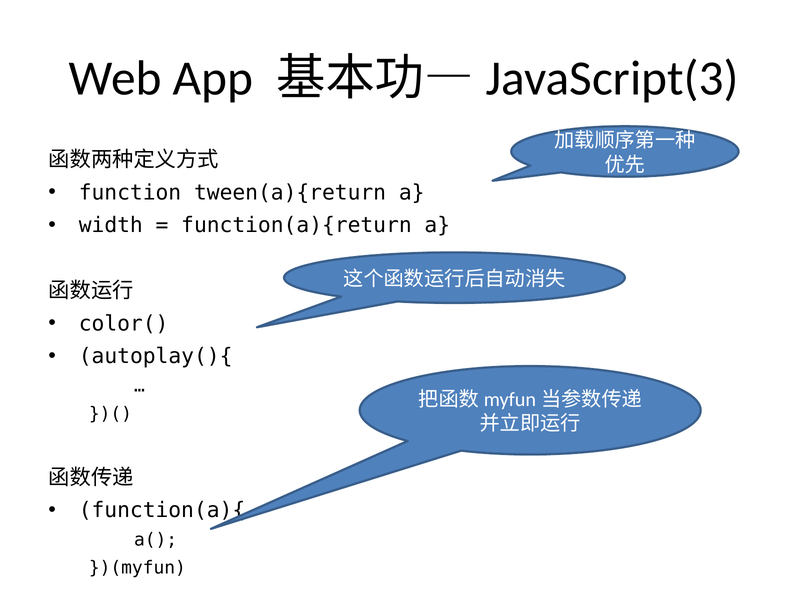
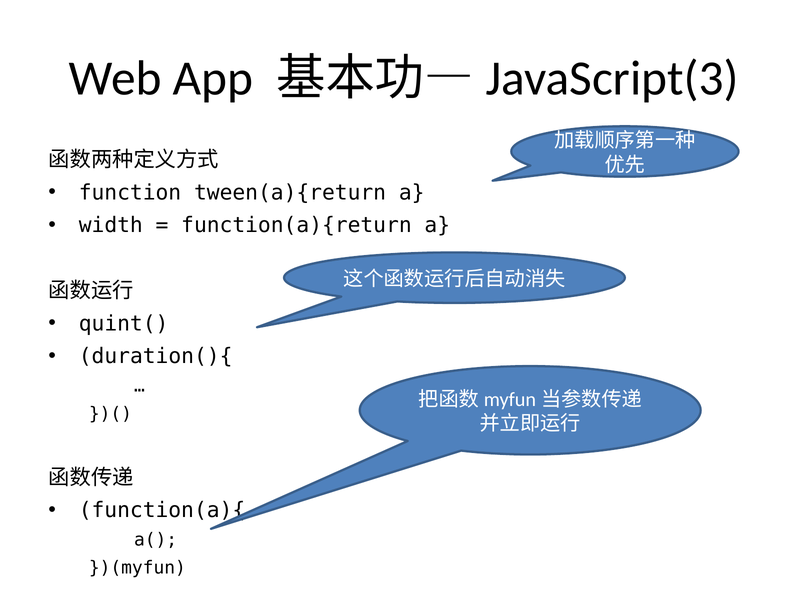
color(: color( -> quint(
autoplay(){: autoplay(){ -> duration(){
